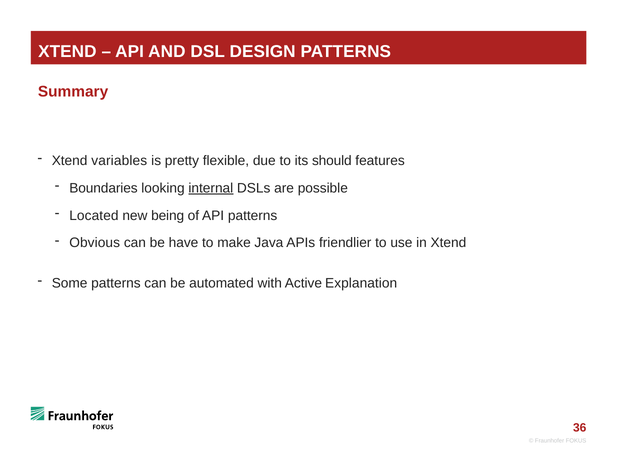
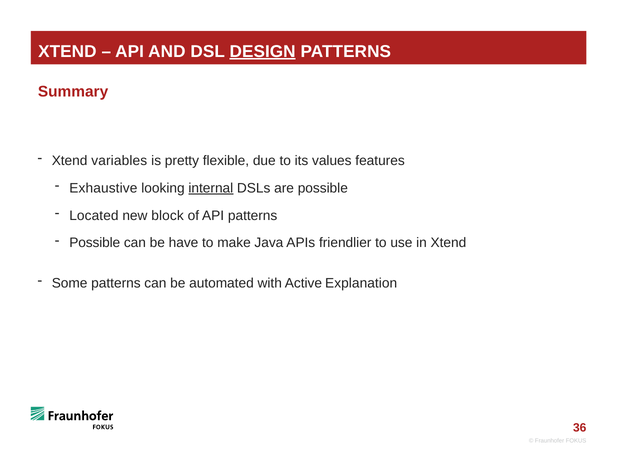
DESIGN underline: none -> present
should: should -> values
Boundaries: Boundaries -> Exhaustive
being: being -> block
Obvious at (95, 243): Obvious -> Possible
